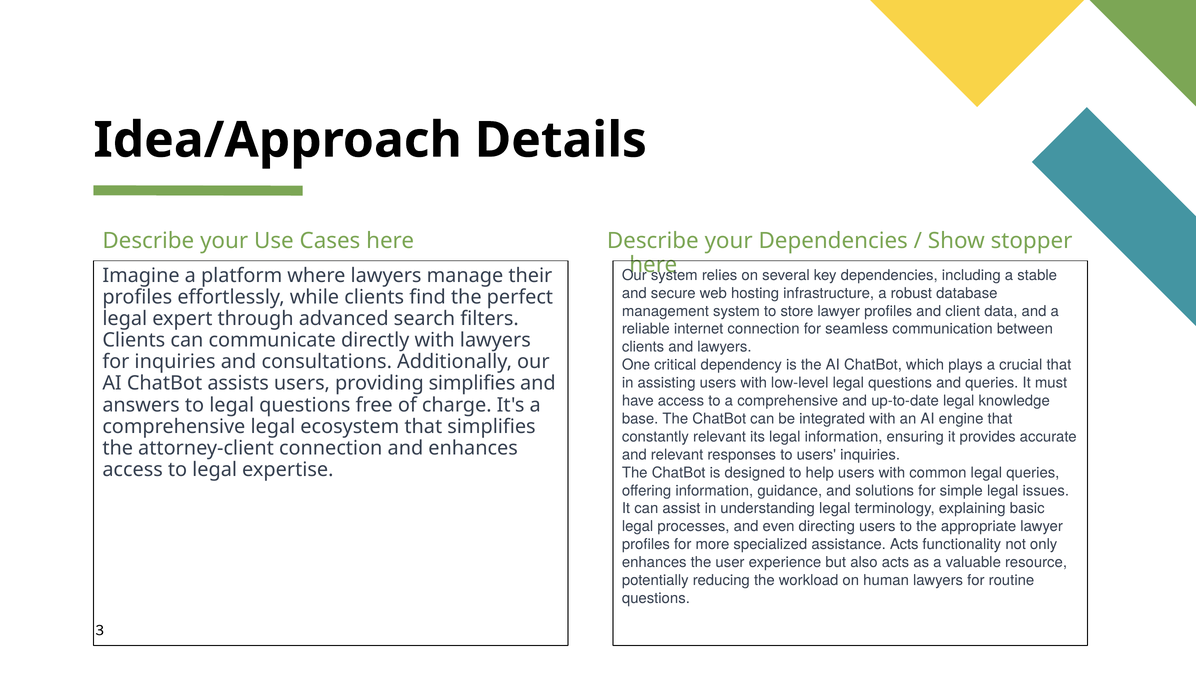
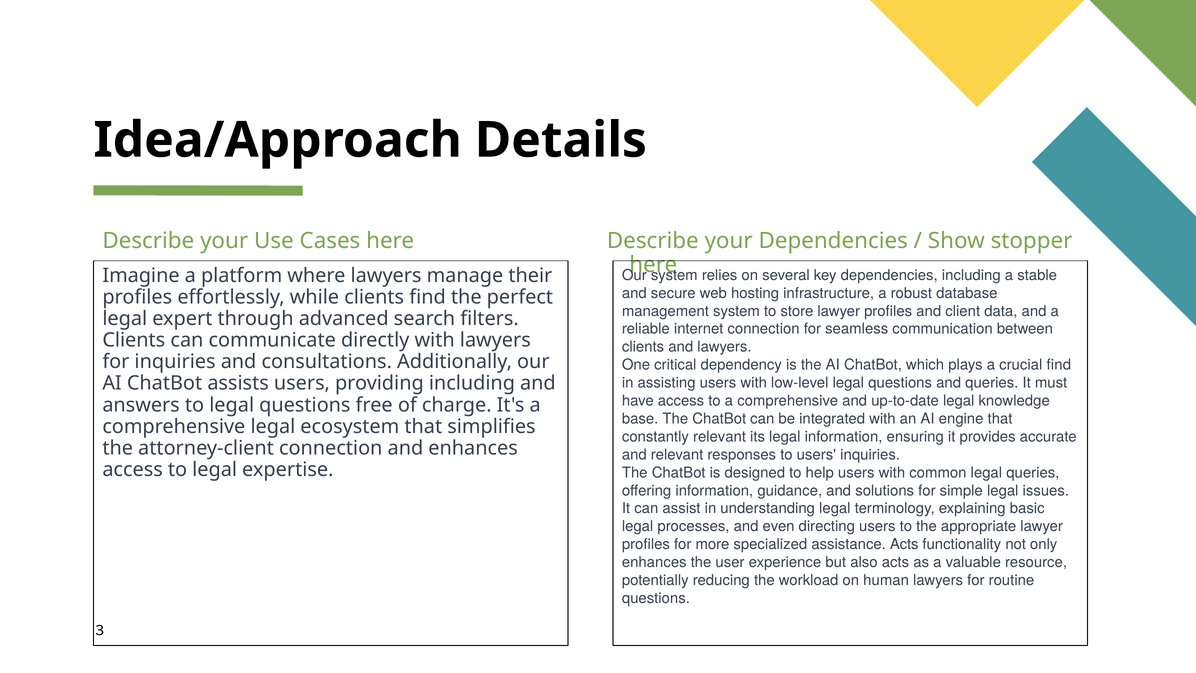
crucial that: that -> find
providing simplifies: simplifies -> including
